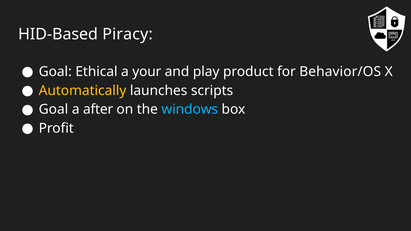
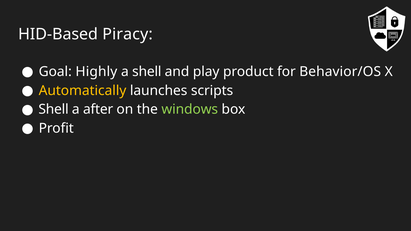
Ethical: Ethical -> Highly
a your: your -> shell
Goal at (53, 109): Goal -> Shell
windows colour: light blue -> light green
